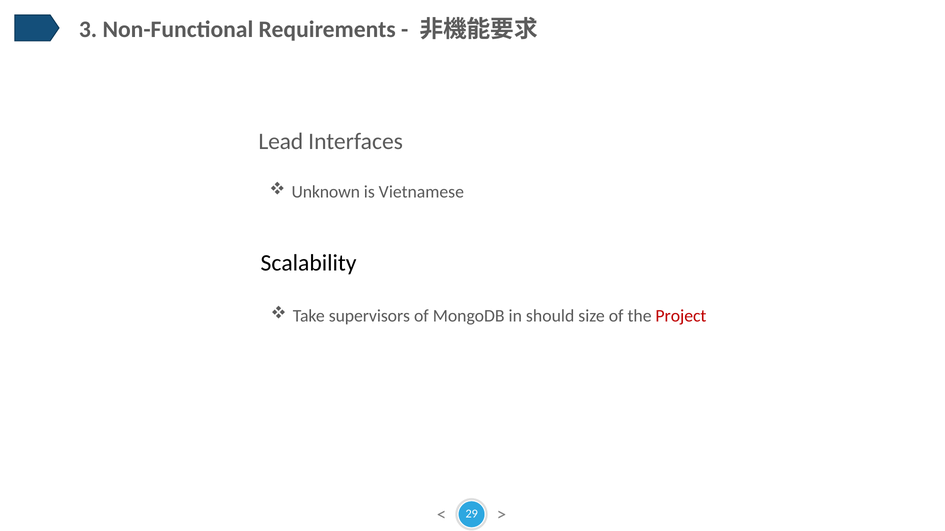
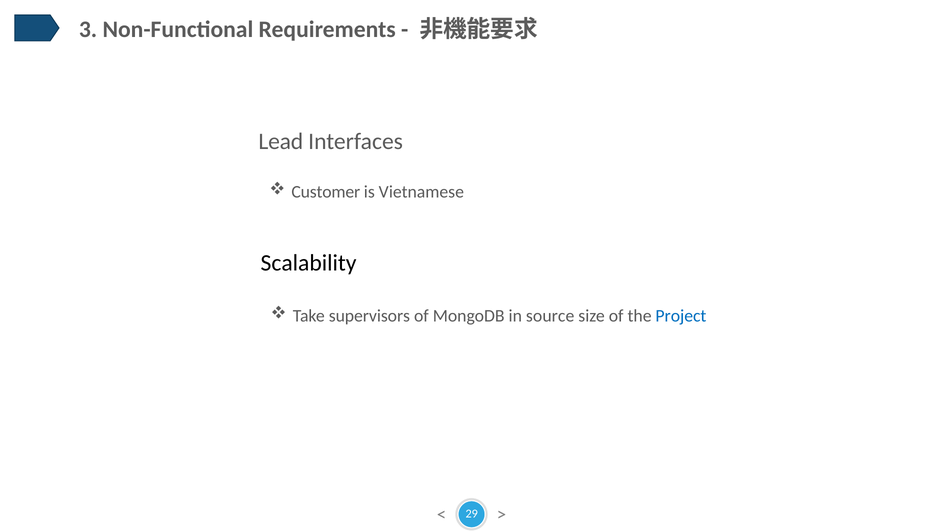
Unknown: Unknown -> Customer
should: should -> source
Project colour: red -> blue
